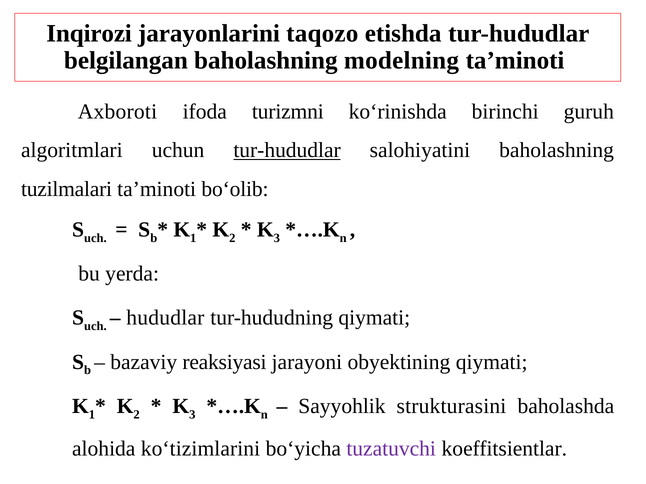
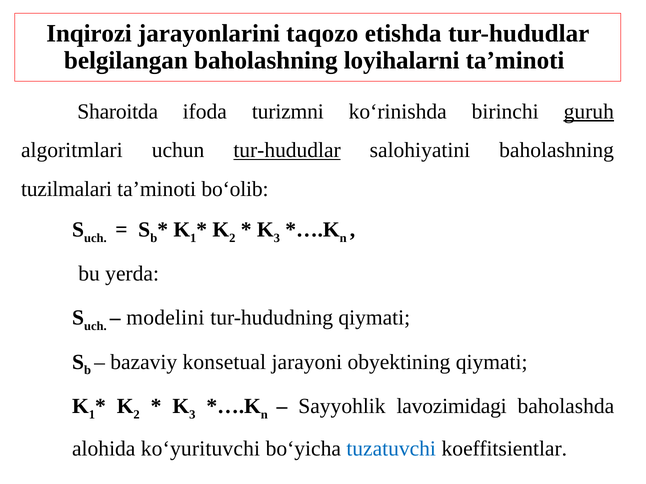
modelning: modelning -> loyihalarni
Axboroti: Axboroti -> Sharoitda
guruh underline: none -> present
hududlar: hududlar -> modelini
reaksiyasi: reaksiyasi -> konsеtual
strukturasini: strukturasini -> lavozimidagi
ko‘tizimlarini: ko‘tizimlarini -> ko‘yurituvchi
tuzatuvchi colour: purple -> blue
